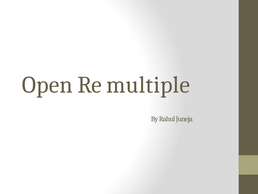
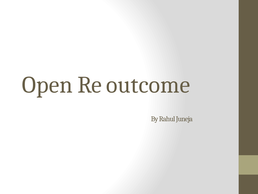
multiple: multiple -> outcome
